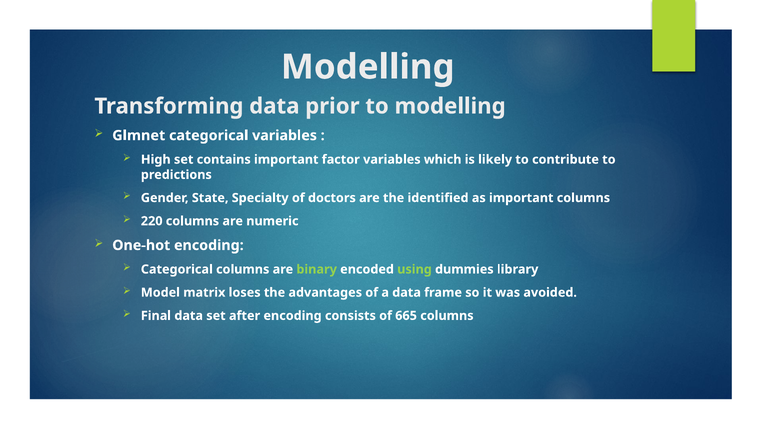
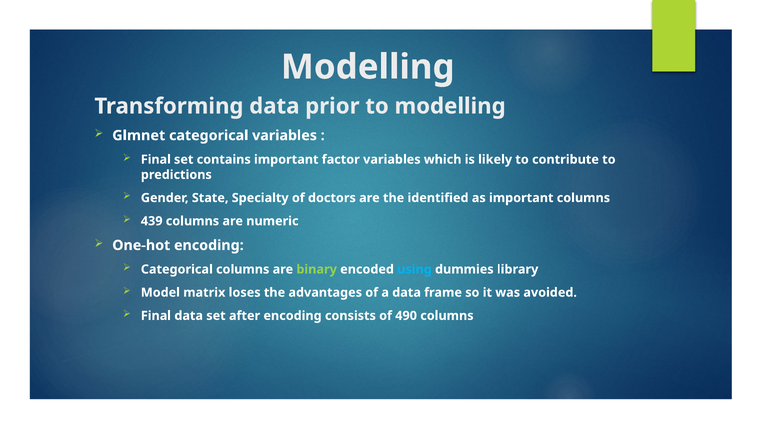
High at (156, 159): High -> Final
220: 220 -> 439
using colour: light green -> light blue
665: 665 -> 490
